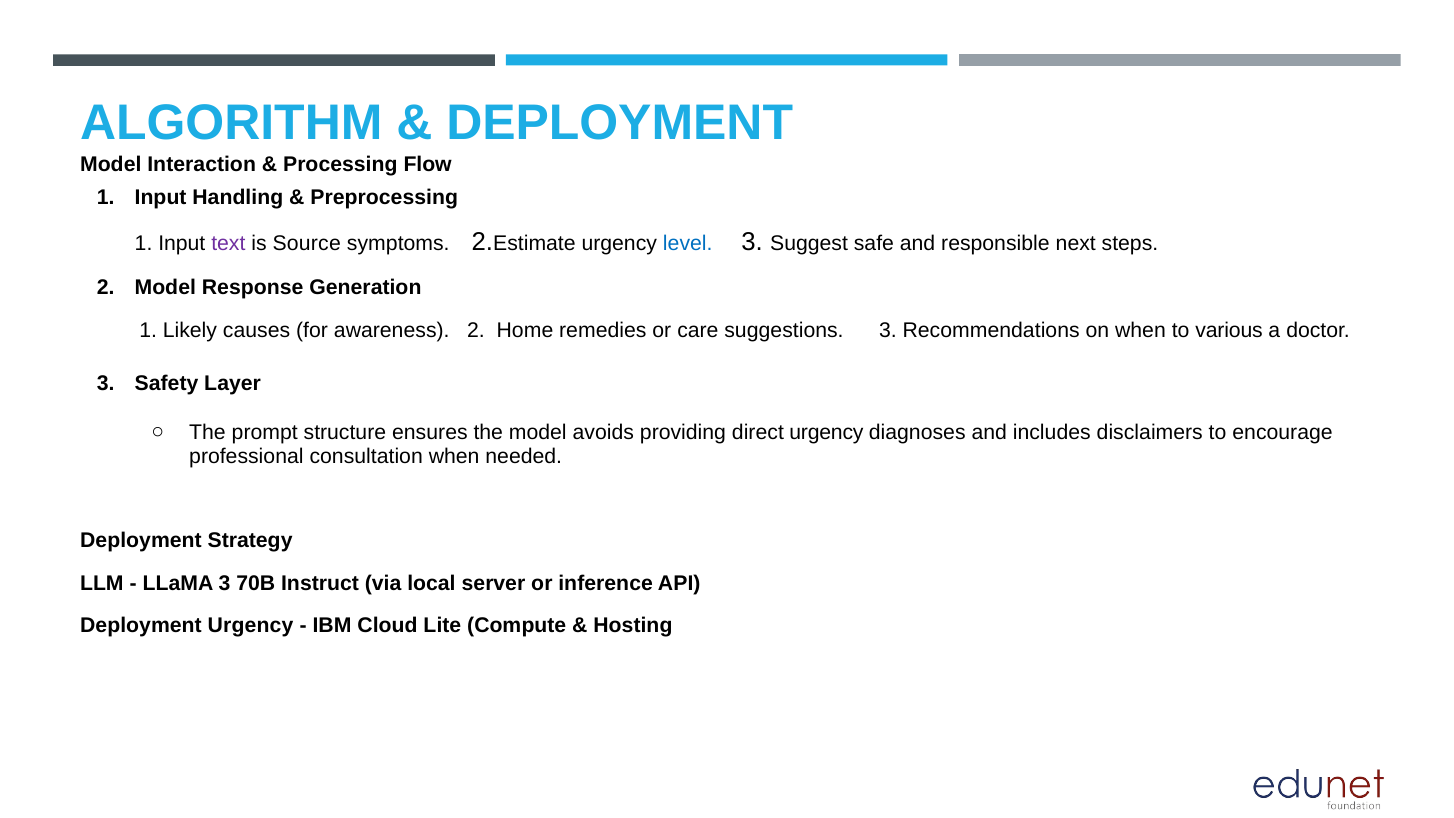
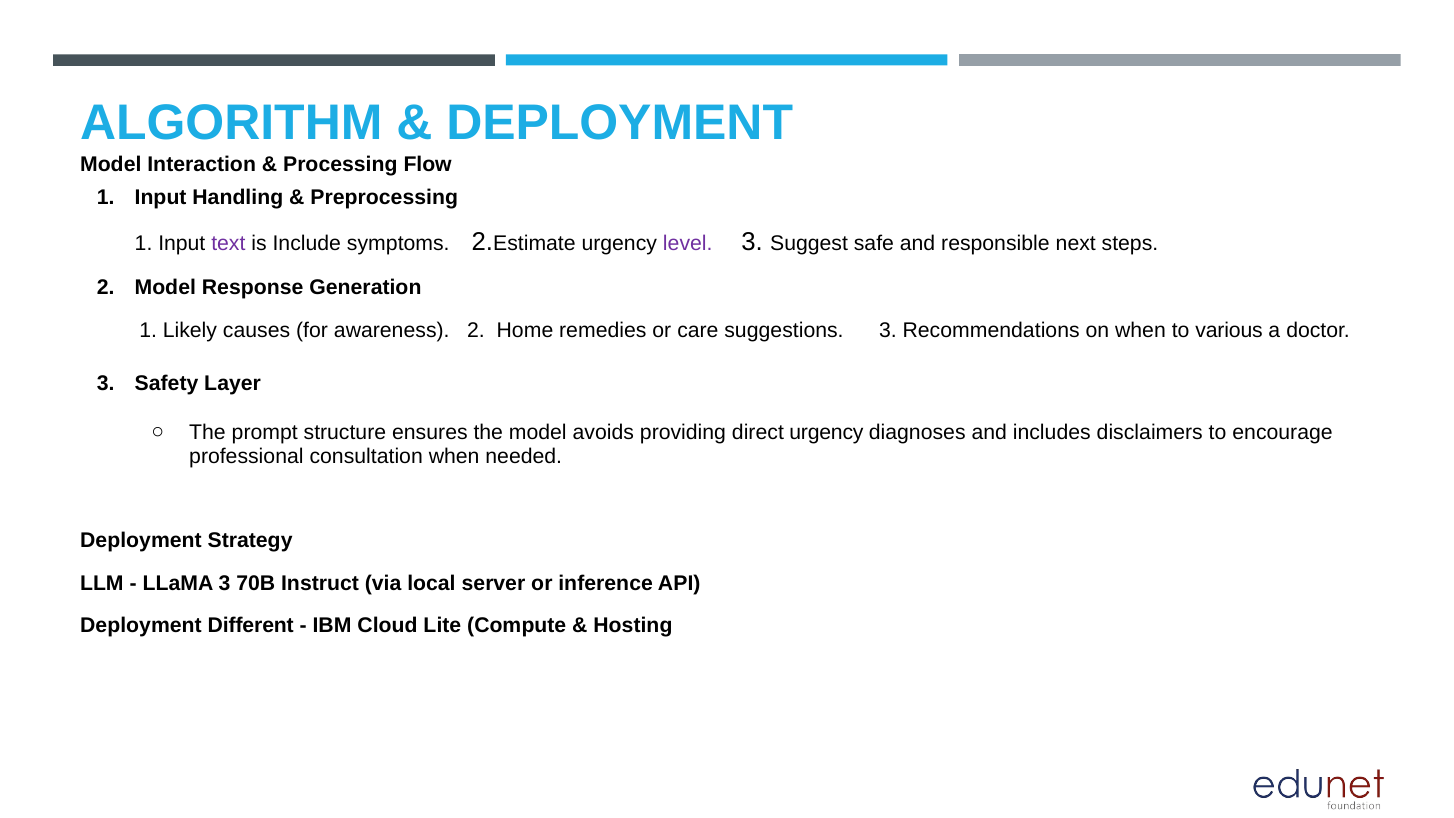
Source: Source -> Include
level colour: blue -> purple
Deployment Urgency: Urgency -> Different
